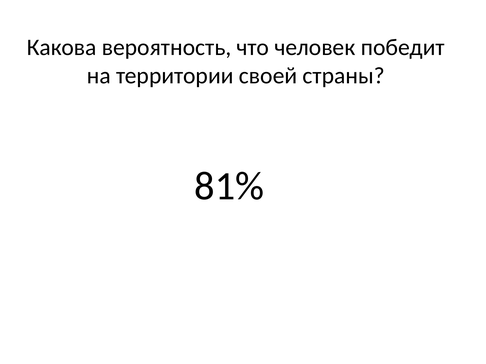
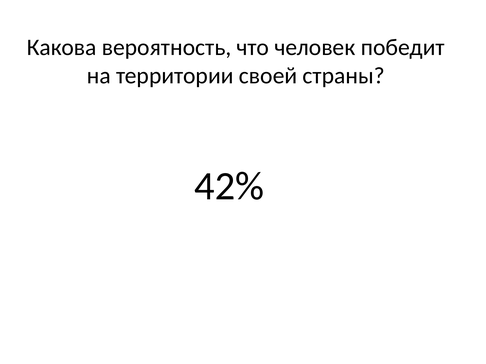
81%: 81% -> 42%
